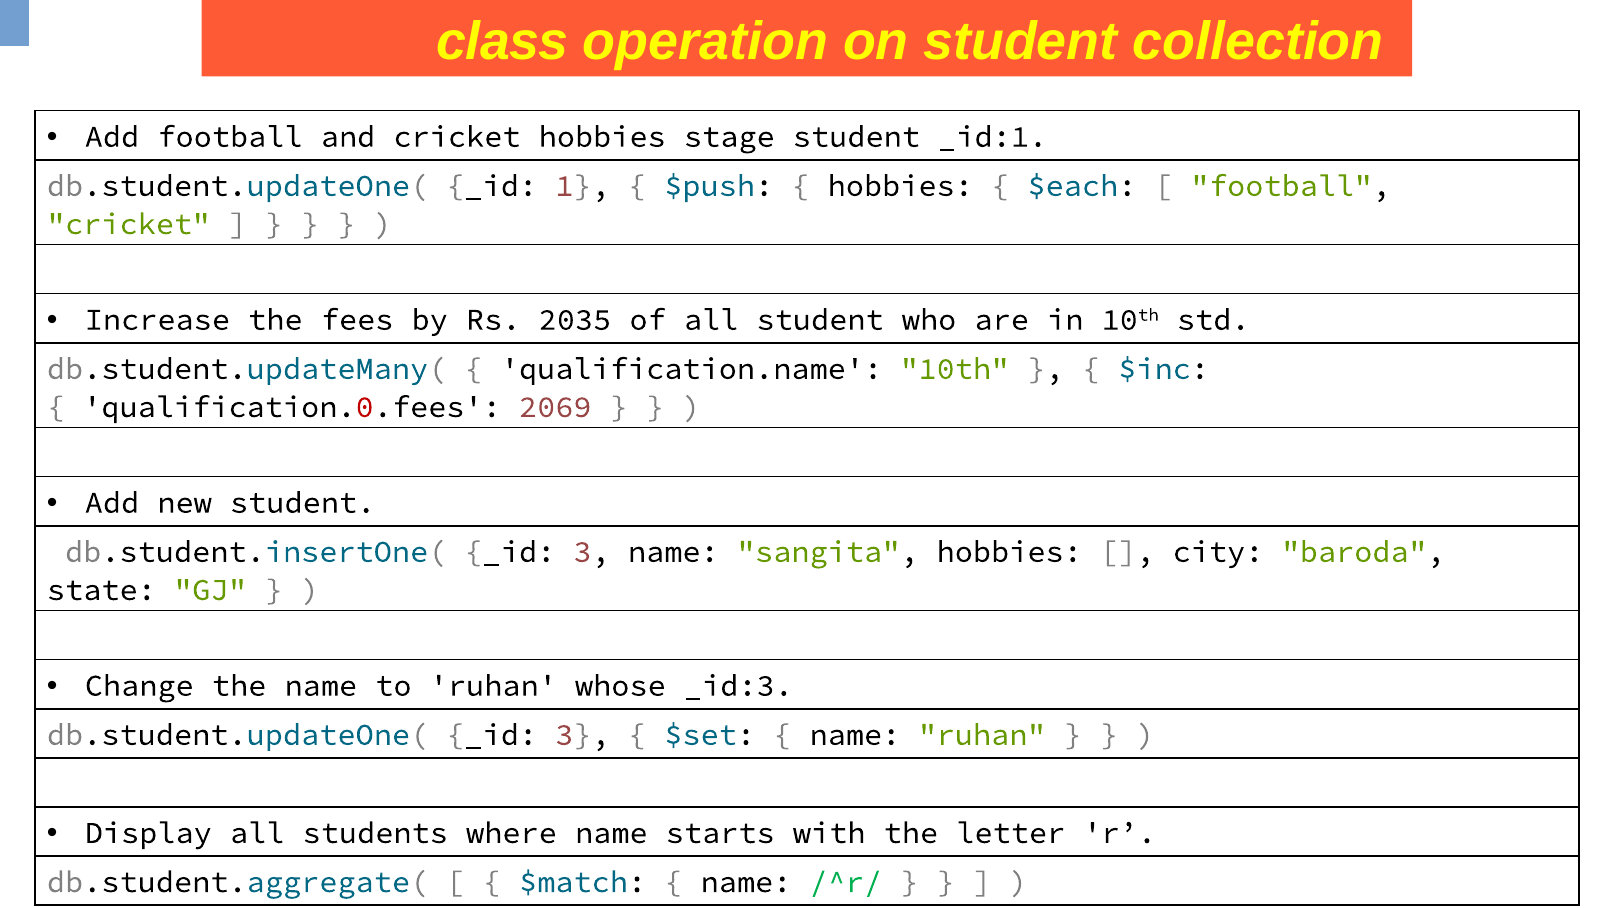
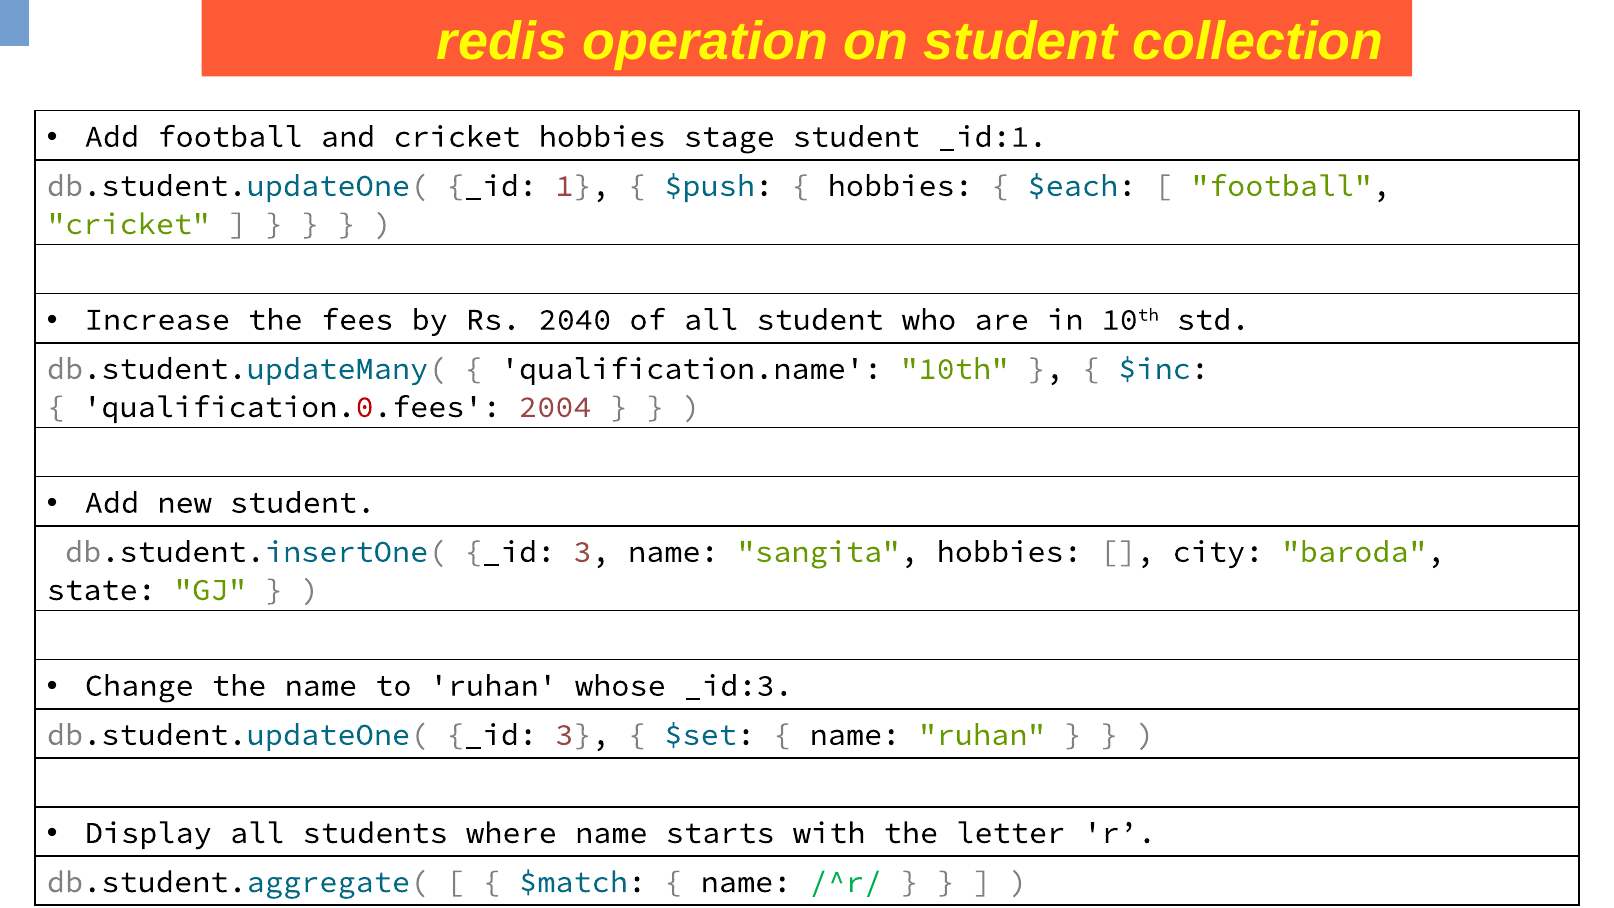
class: class -> redis
2035: 2035 -> 2040
2069: 2069 -> 2004
